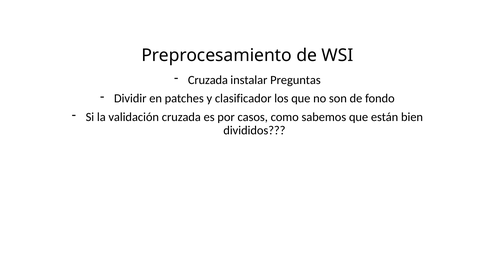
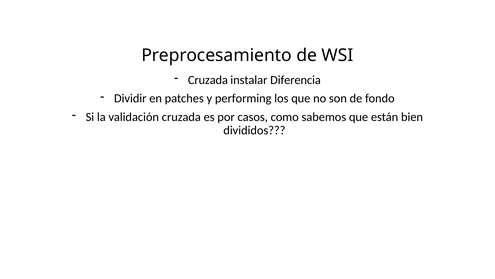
Preguntas: Preguntas -> Diferencia
clasificador: clasificador -> performing
